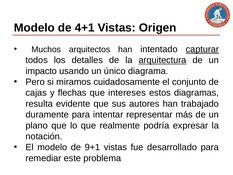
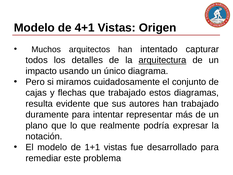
capturar underline: present -> none
que intereses: intereses -> trabajado
9+1: 9+1 -> 1+1
